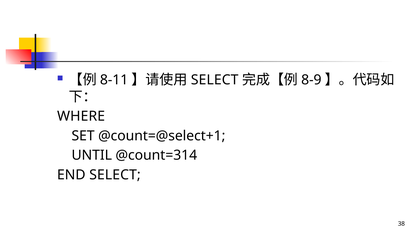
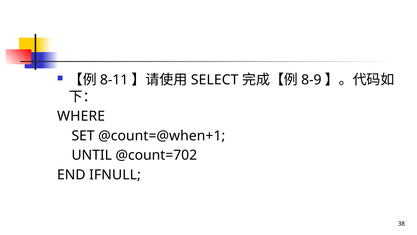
@count=@select+1: @count=@select+1 -> @count=@when+1
@count=314: @count=314 -> @count=702
END SELECT: SELECT -> IFNULL
